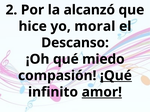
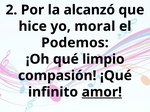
Descanso: Descanso -> Podemos
miedo: miedo -> limpio
¡Qué underline: present -> none
